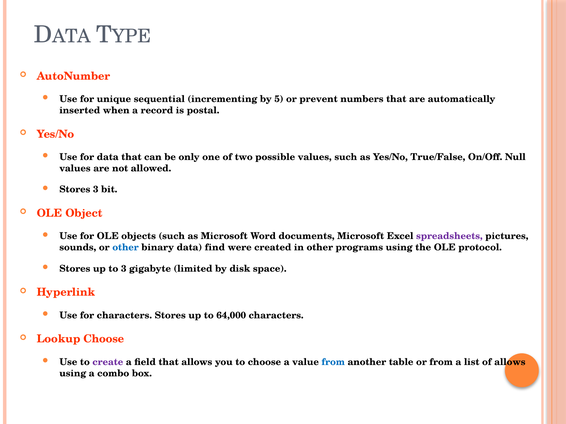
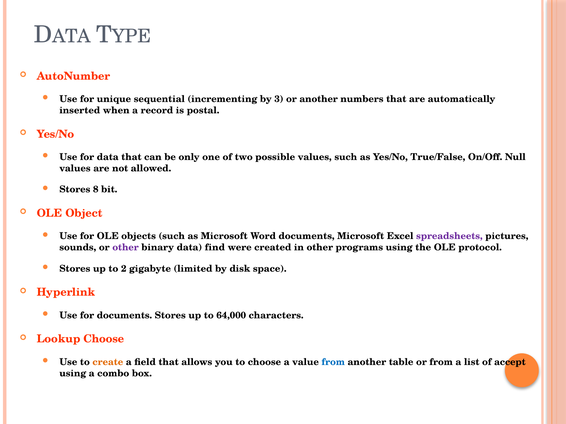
5: 5 -> 3
or prevent: prevent -> another
Stores 3: 3 -> 8
other at (126, 248) colour: blue -> purple
to 3: 3 -> 2
for characters: characters -> documents
create colour: purple -> orange
of allows: allows -> accept
